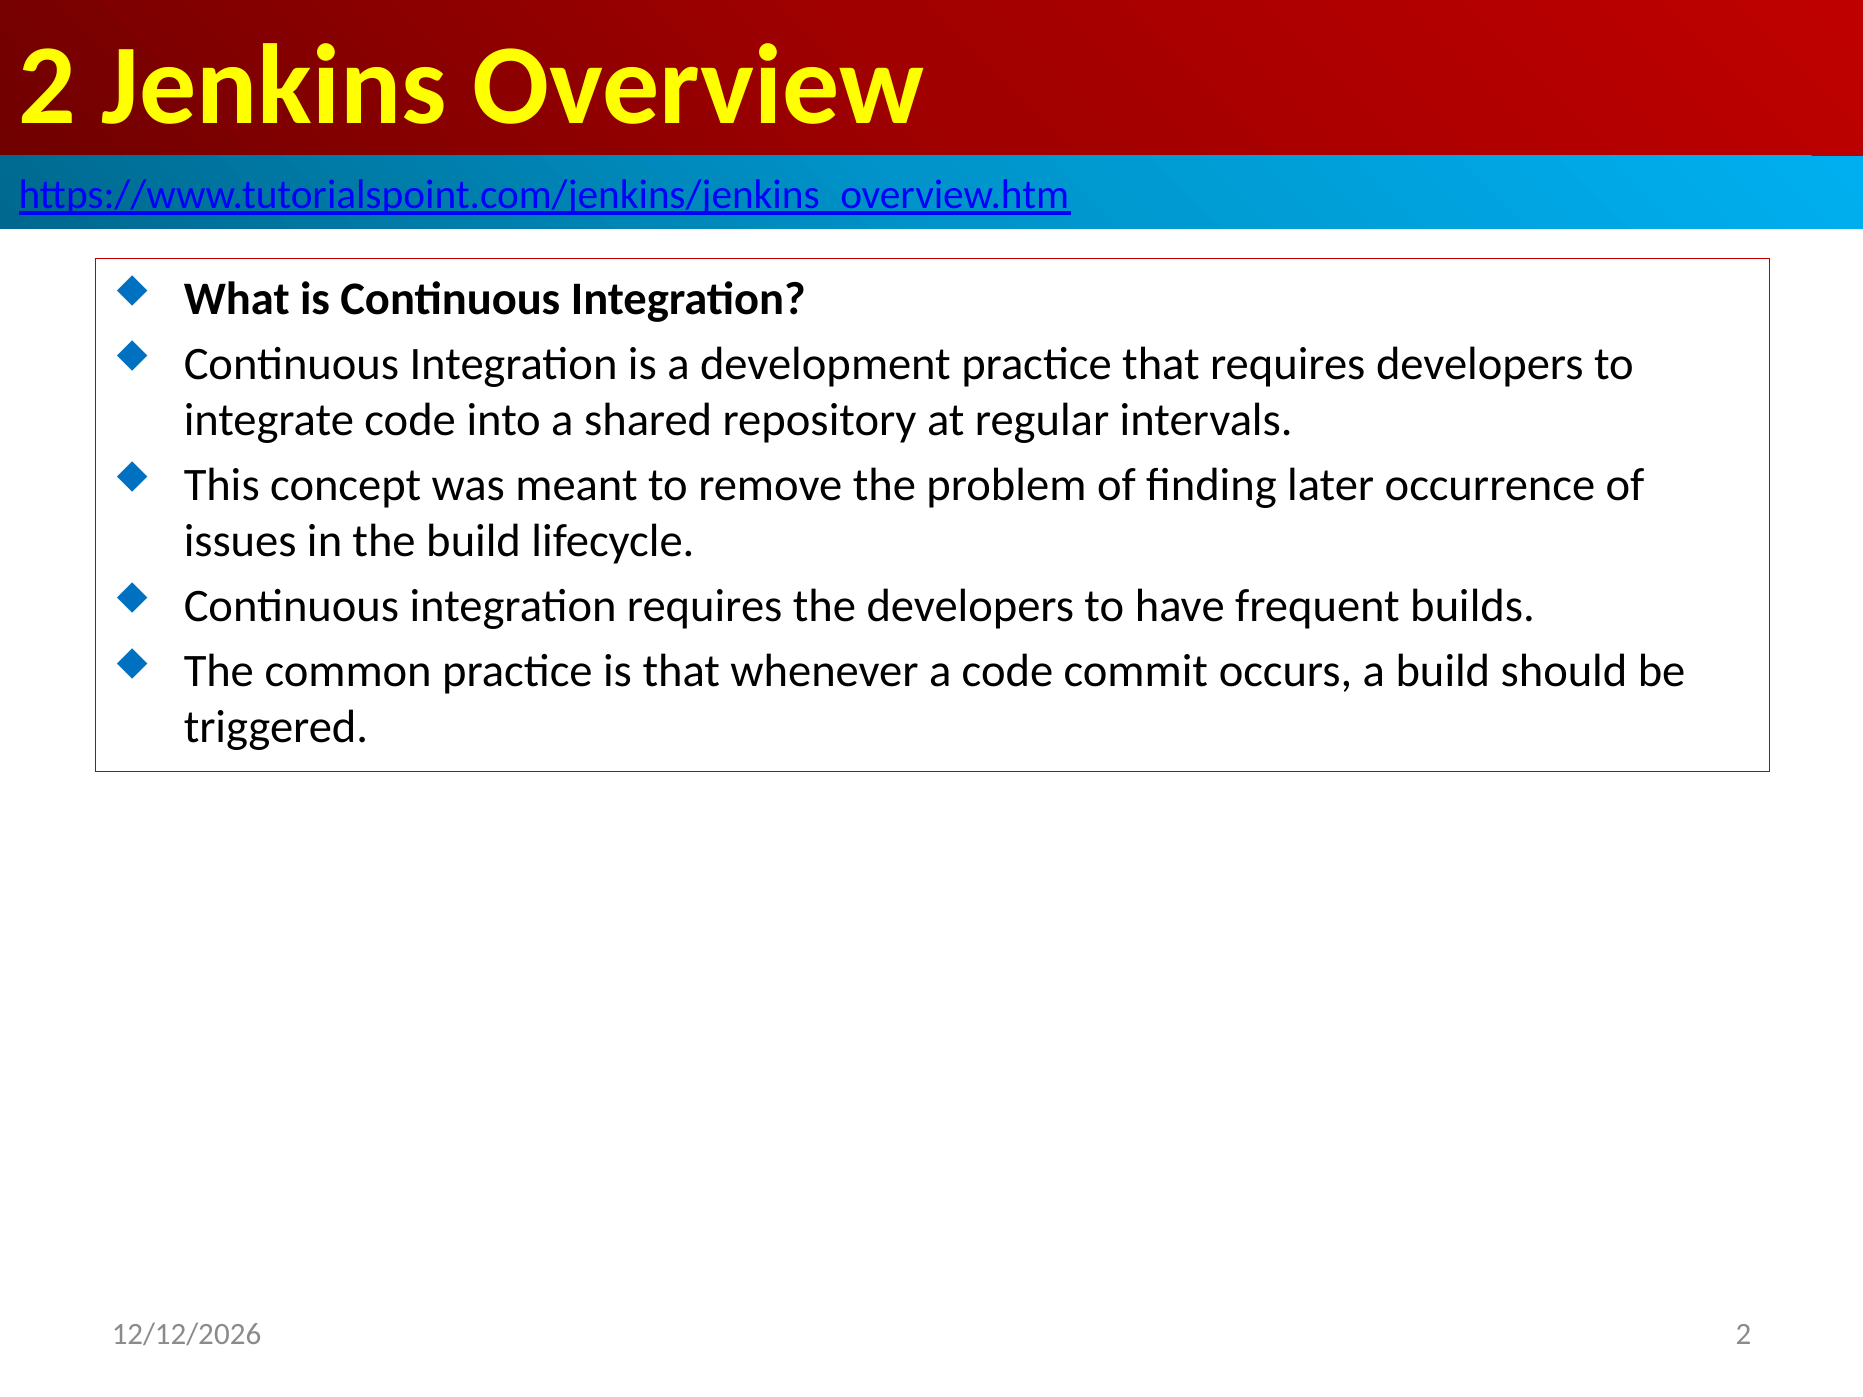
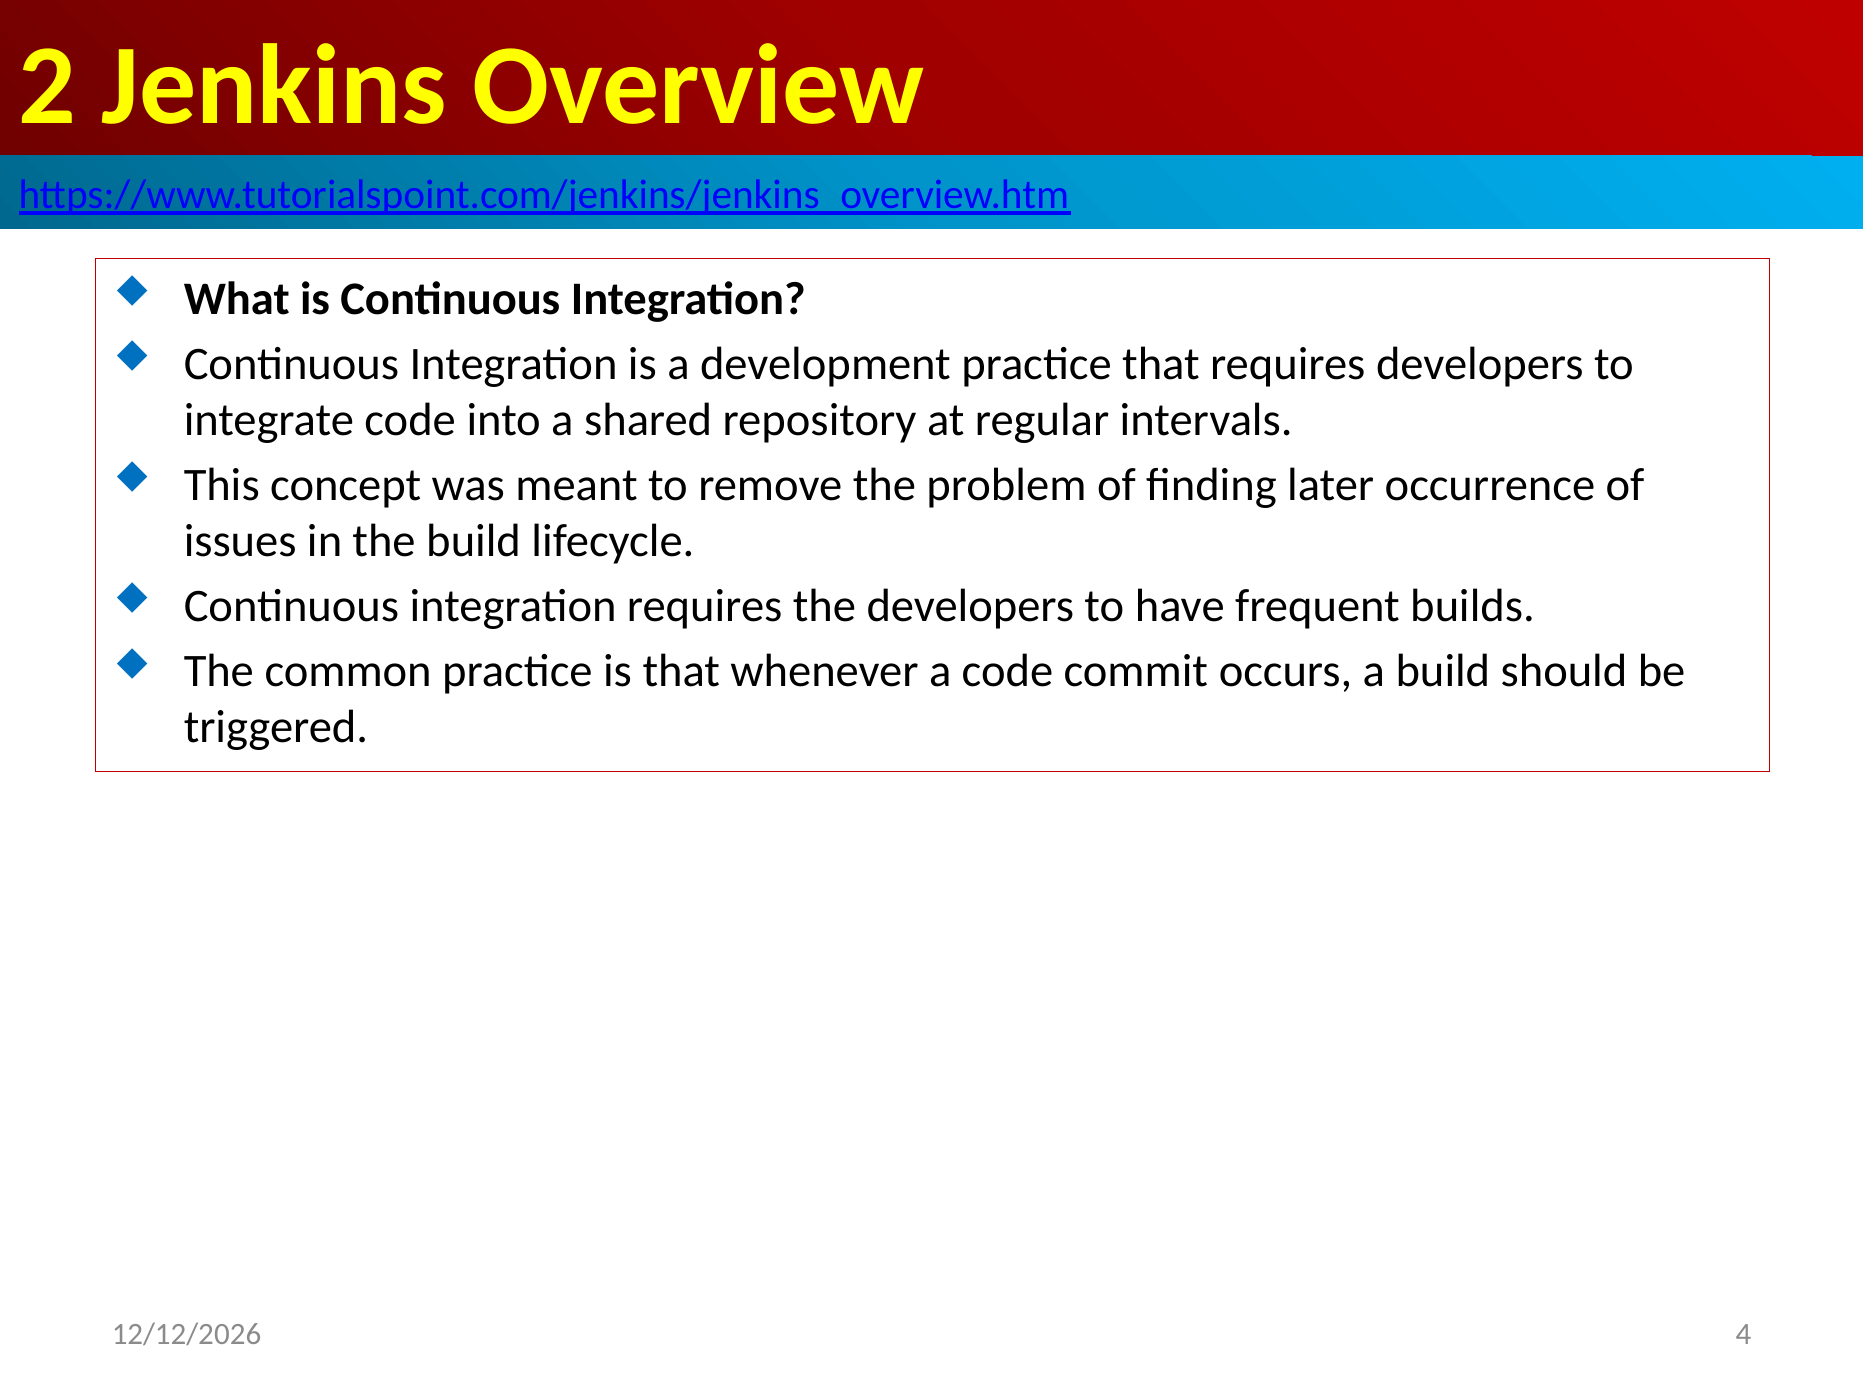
2 at (1744, 1334): 2 -> 4
